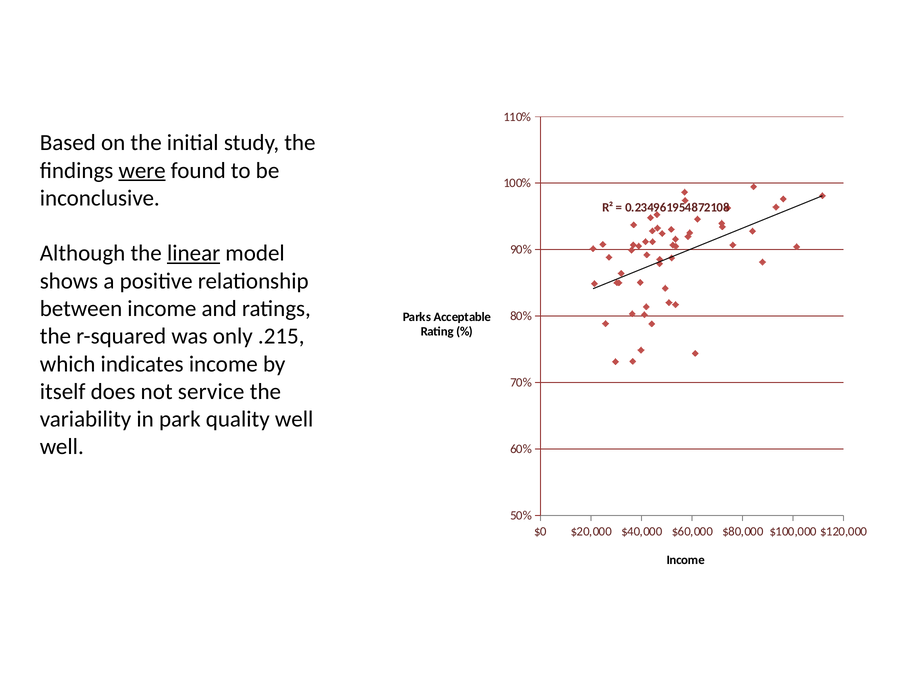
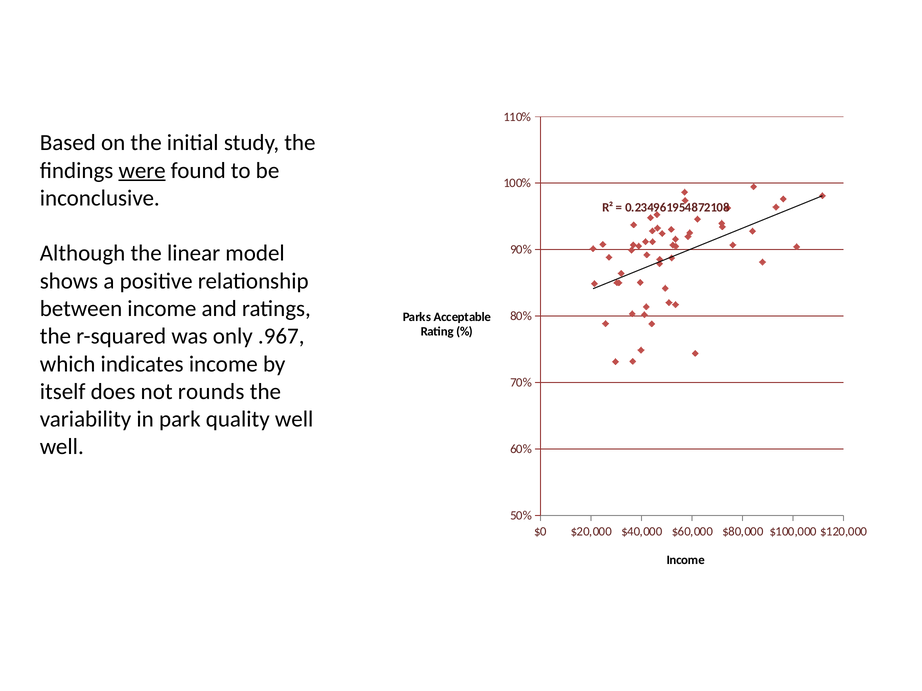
linear underline: present -> none
.215: .215 -> .967
service: service -> rounds
